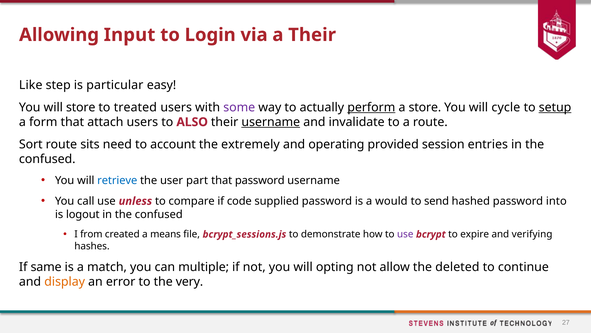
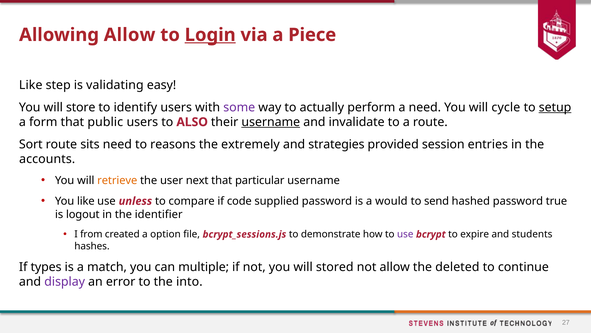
Allowing Input: Input -> Allow
Login underline: none -> present
a Their: Their -> Piece
particular: particular -> validating
treated: treated -> identify
perform underline: present -> none
a store: store -> need
attach: attach -> public
account: account -> reasons
operating: operating -> strategies
confused at (47, 159): confused -> accounts
retrieve colour: blue -> orange
part: part -> next
that password: password -> particular
You call: call -> like
into: into -> true
confused at (159, 214): confused -> identifier
means: means -> option
verifying: verifying -> students
same: same -> types
opting: opting -> stored
display colour: orange -> purple
very: very -> into
